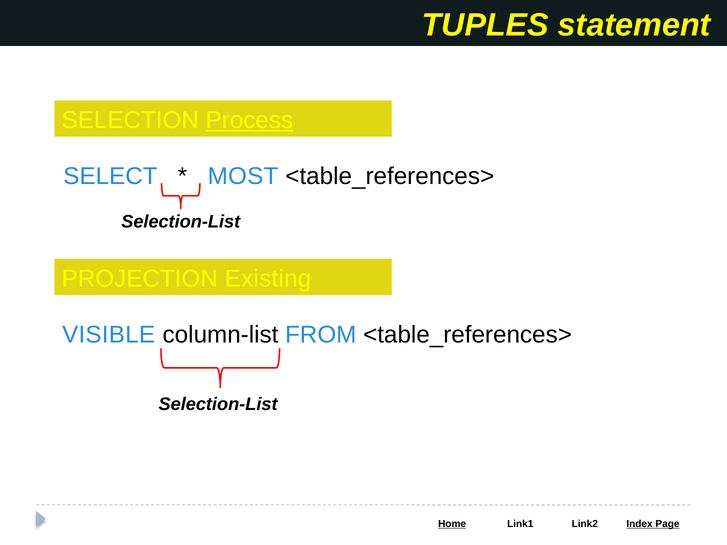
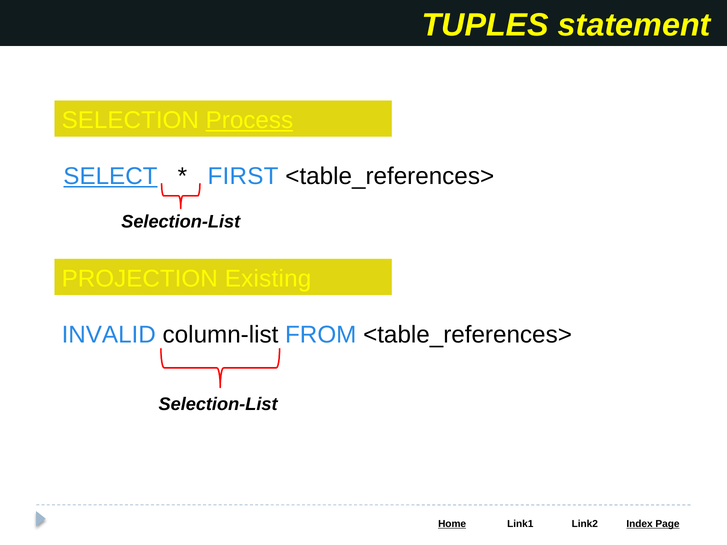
SELECT underline: none -> present
MOST: MOST -> FIRST
VISIBLE: VISIBLE -> INVALID
